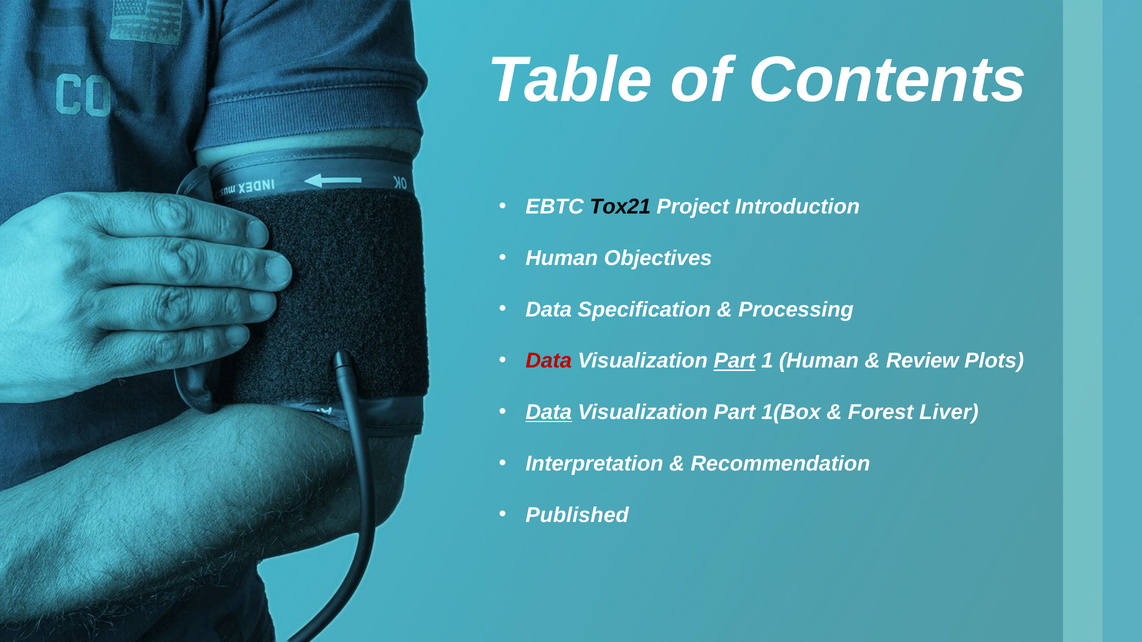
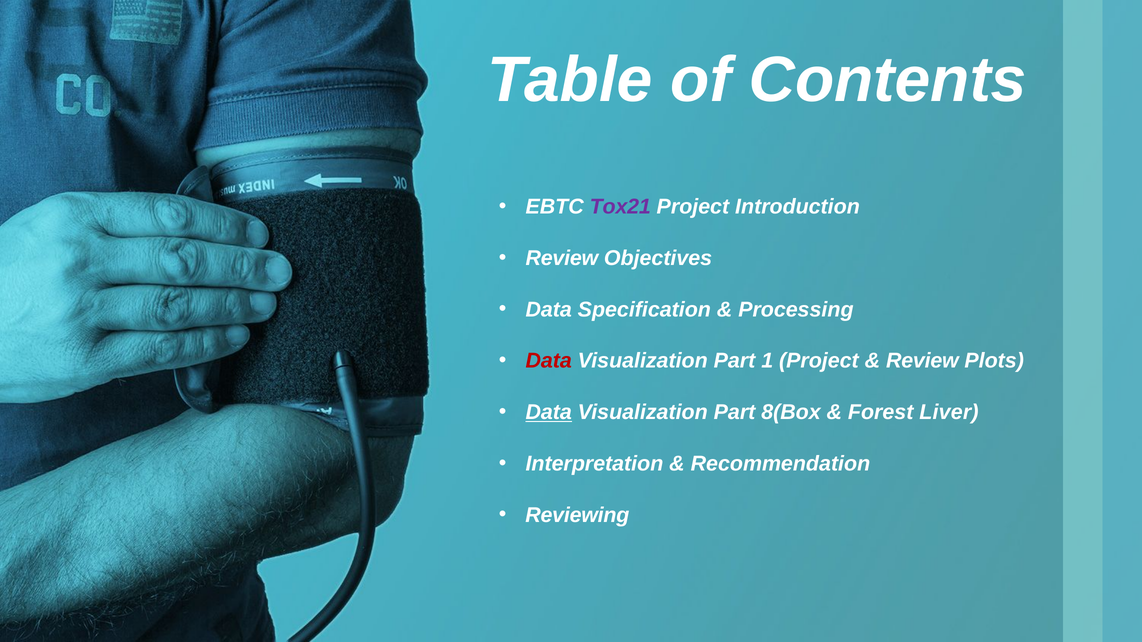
Tox21 colour: black -> purple
Human at (562, 258): Human -> Review
Part at (734, 361) underline: present -> none
1 Human: Human -> Project
1(Box: 1(Box -> 8(Box
Published: Published -> Reviewing
